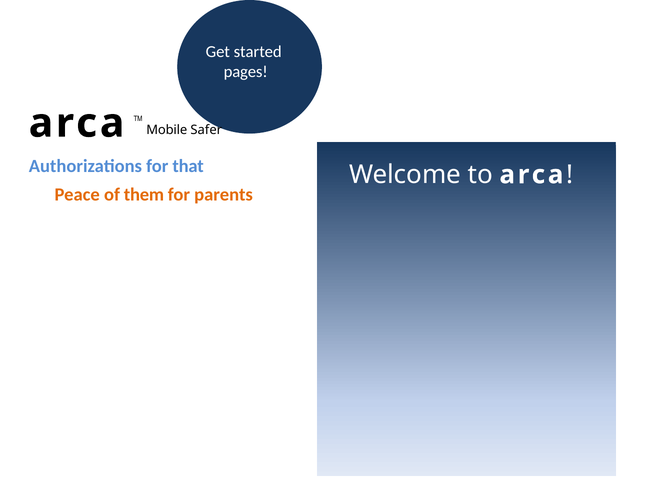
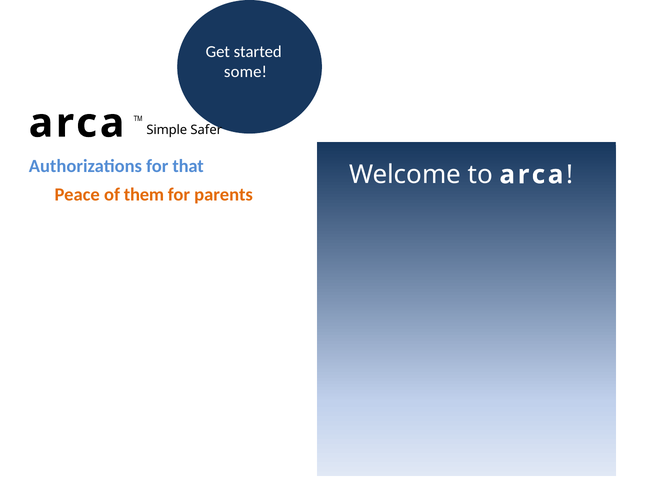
pages: pages -> some
Mobile: Mobile -> Simple
